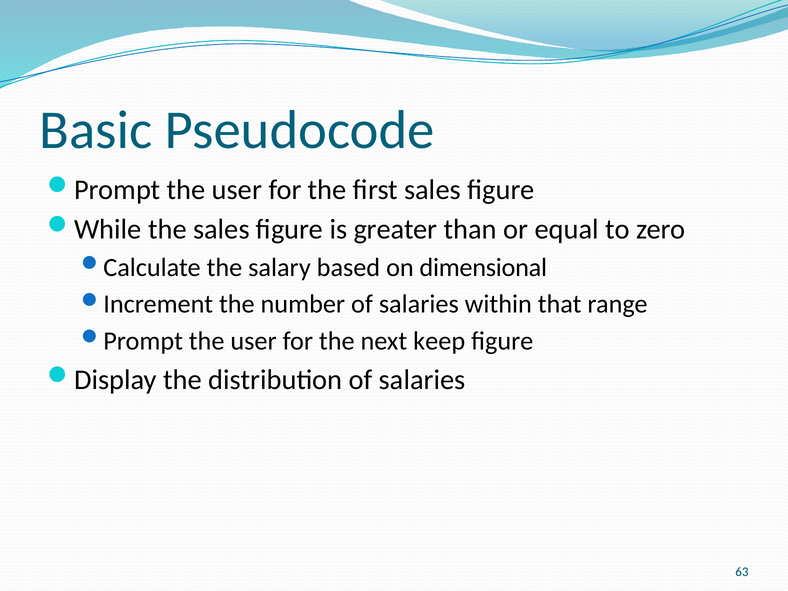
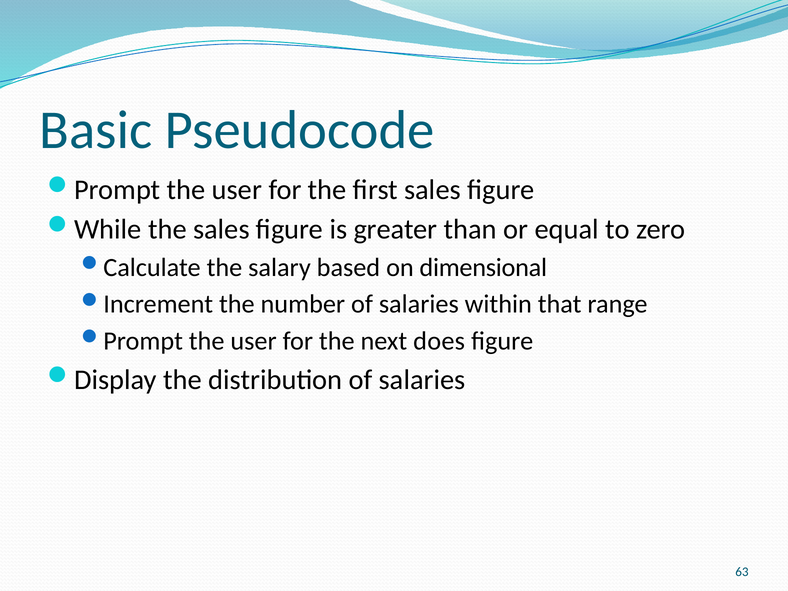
keep: keep -> does
